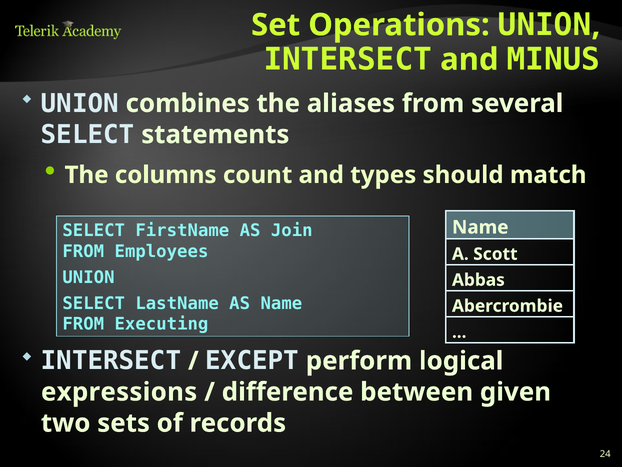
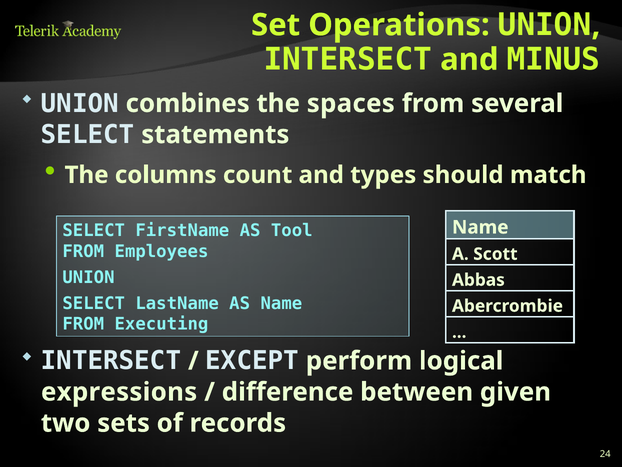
aliases: aliases -> spaces
Join: Join -> Tool
